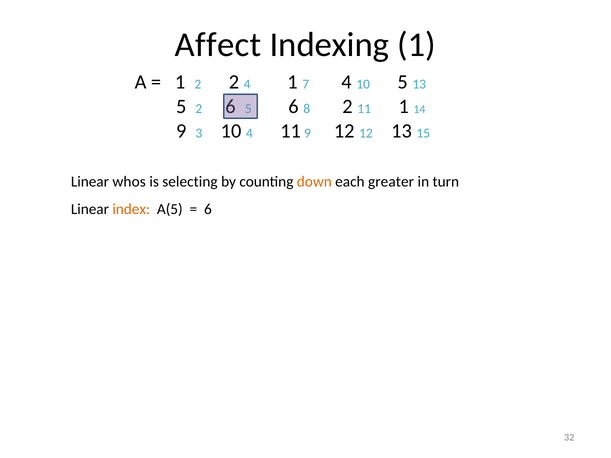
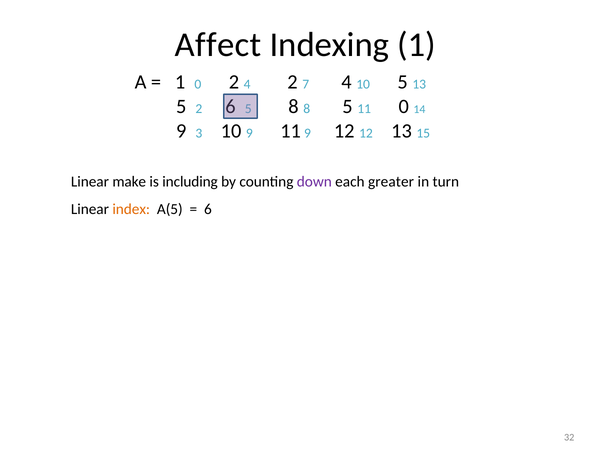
1 2: 2 -> 0
4 1: 1 -> 2
6 at (293, 107): 6 -> 8
8 2: 2 -> 5
11 1: 1 -> 0
10 4: 4 -> 9
whos: whos -> make
selecting: selecting -> including
down colour: orange -> purple
